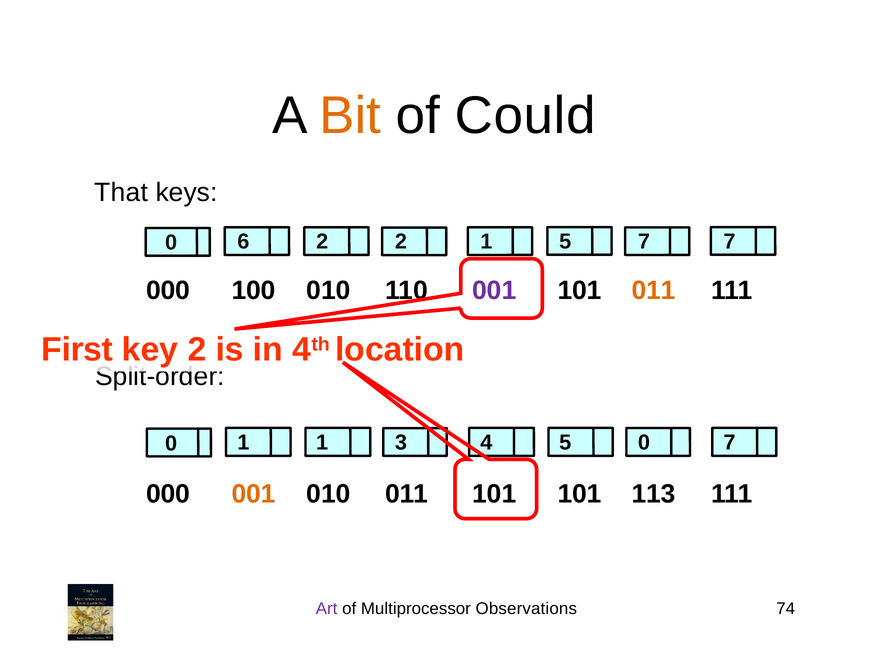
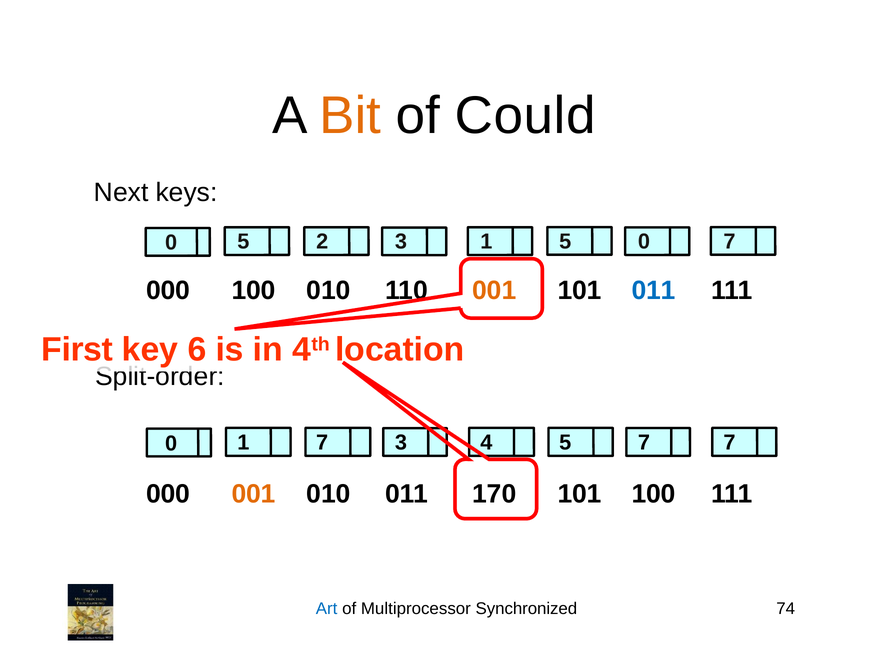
That: That -> Next
0 6: 6 -> 5
2 2: 2 -> 3
5 7: 7 -> 0
001 at (494, 291) colour: purple -> orange
011 at (654, 291) colour: orange -> blue
key 2: 2 -> 6
1 1: 1 -> 7
5 0: 0 -> 7
011 101: 101 -> 170
101 113: 113 -> 100
Art colour: purple -> blue
Observations: Observations -> Synchronized
